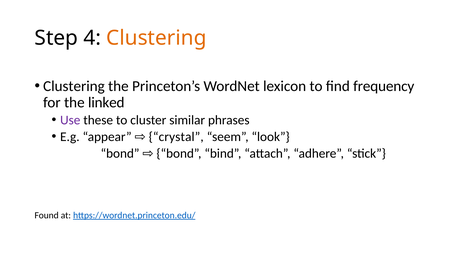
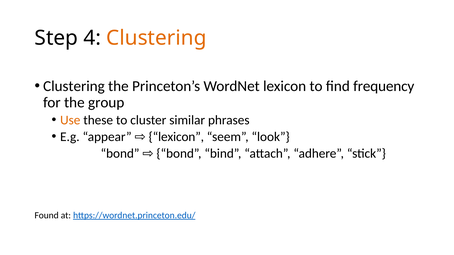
linked: linked -> group
Use colour: purple -> orange
appear crystal: crystal -> lexicon
